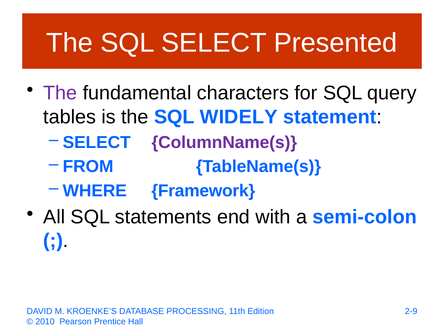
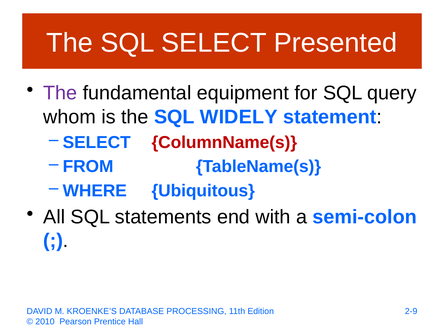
characters: characters -> equipment
tables: tables -> whom
ColumnName(s colour: purple -> red
Framework: Framework -> Ubiquitous
